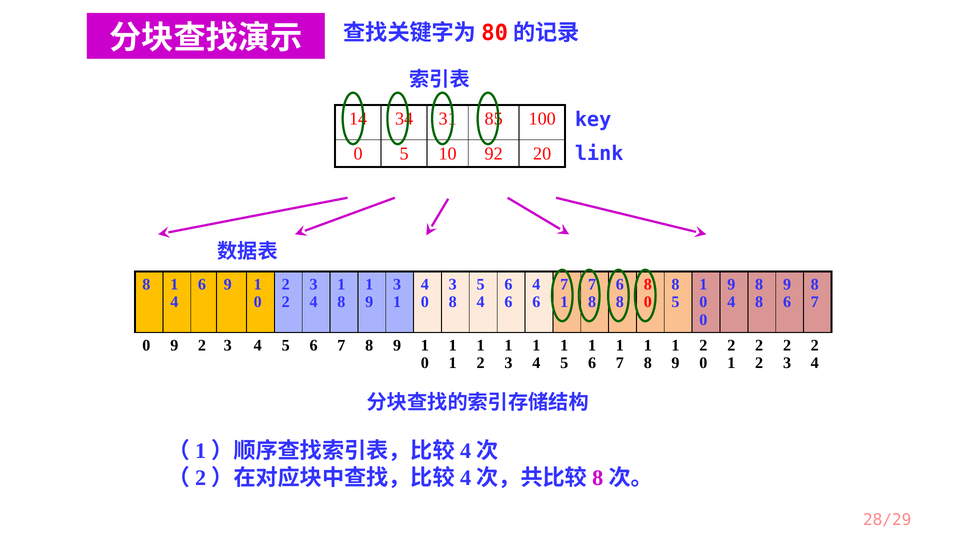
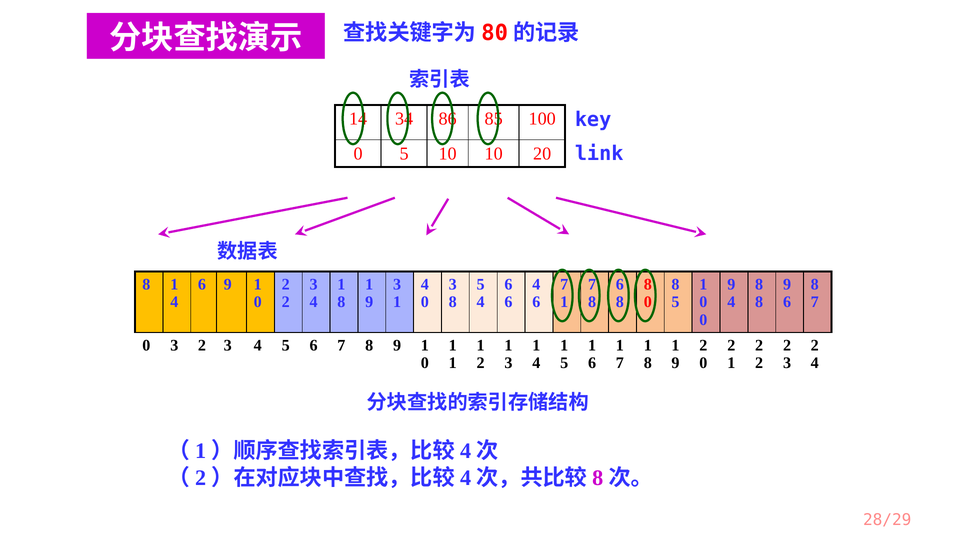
31: 31 -> 86
10 92: 92 -> 10
9 at (174, 345): 9 -> 3
